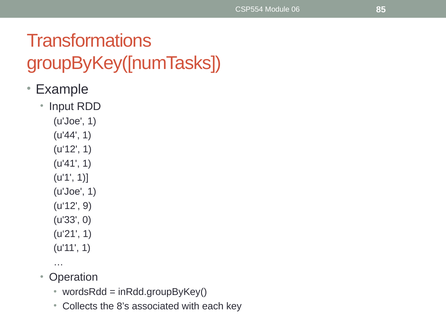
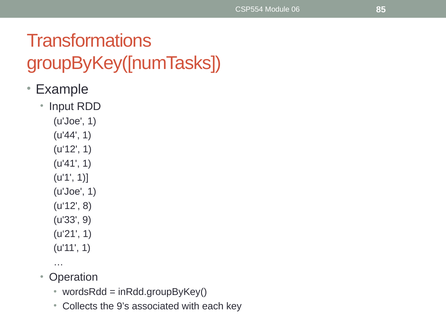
9: 9 -> 8
0: 0 -> 9
8’s: 8’s -> 9’s
